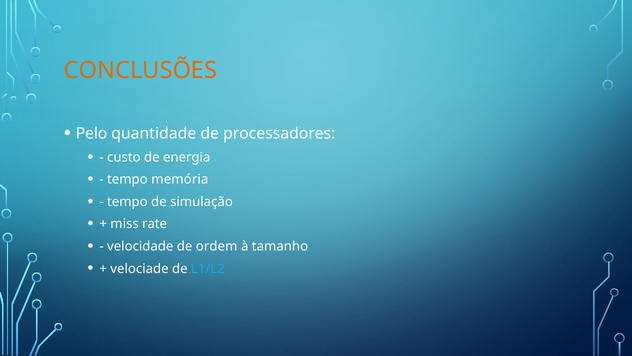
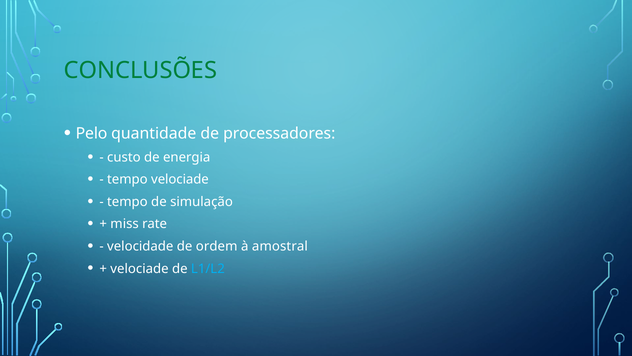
CONCLUSÕES colour: orange -> green
tempo memória: memória -> velociade
tamanho: tamanho -> amostral
